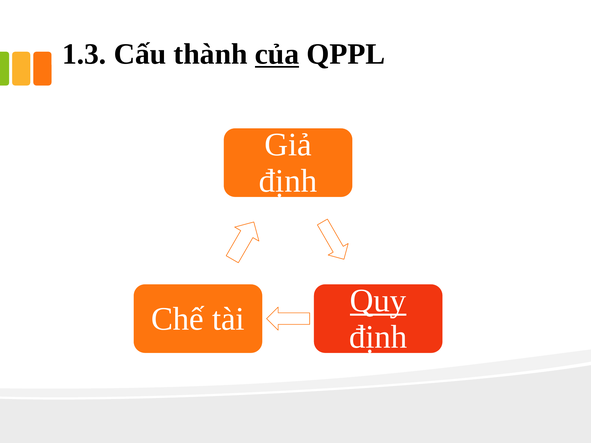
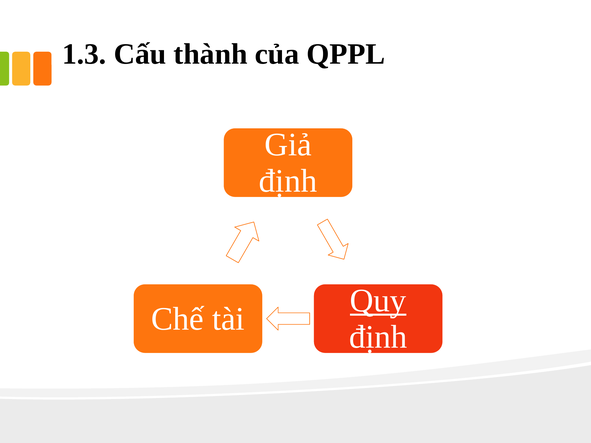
của underline: present -> none
